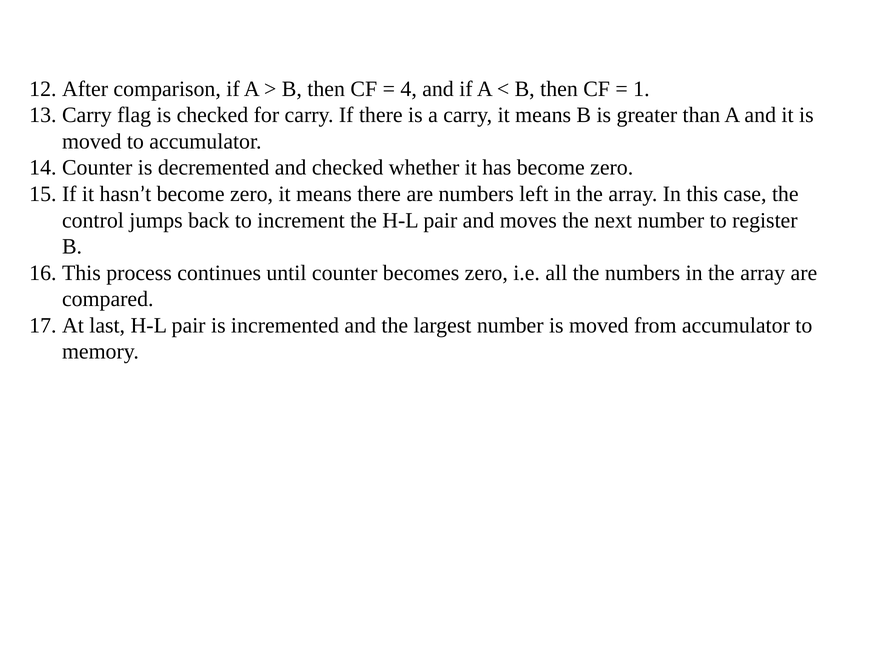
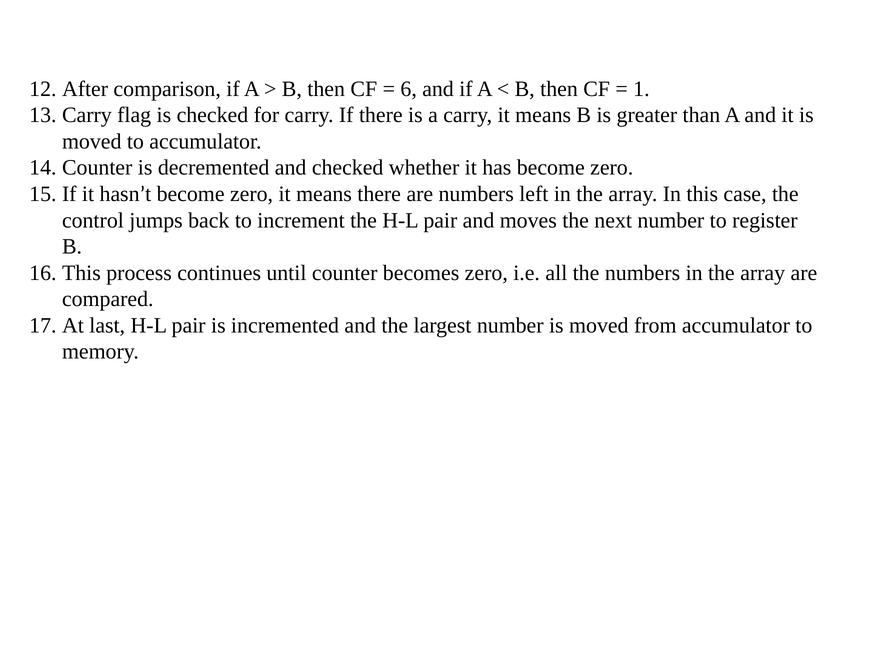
4: 4 -> 6
